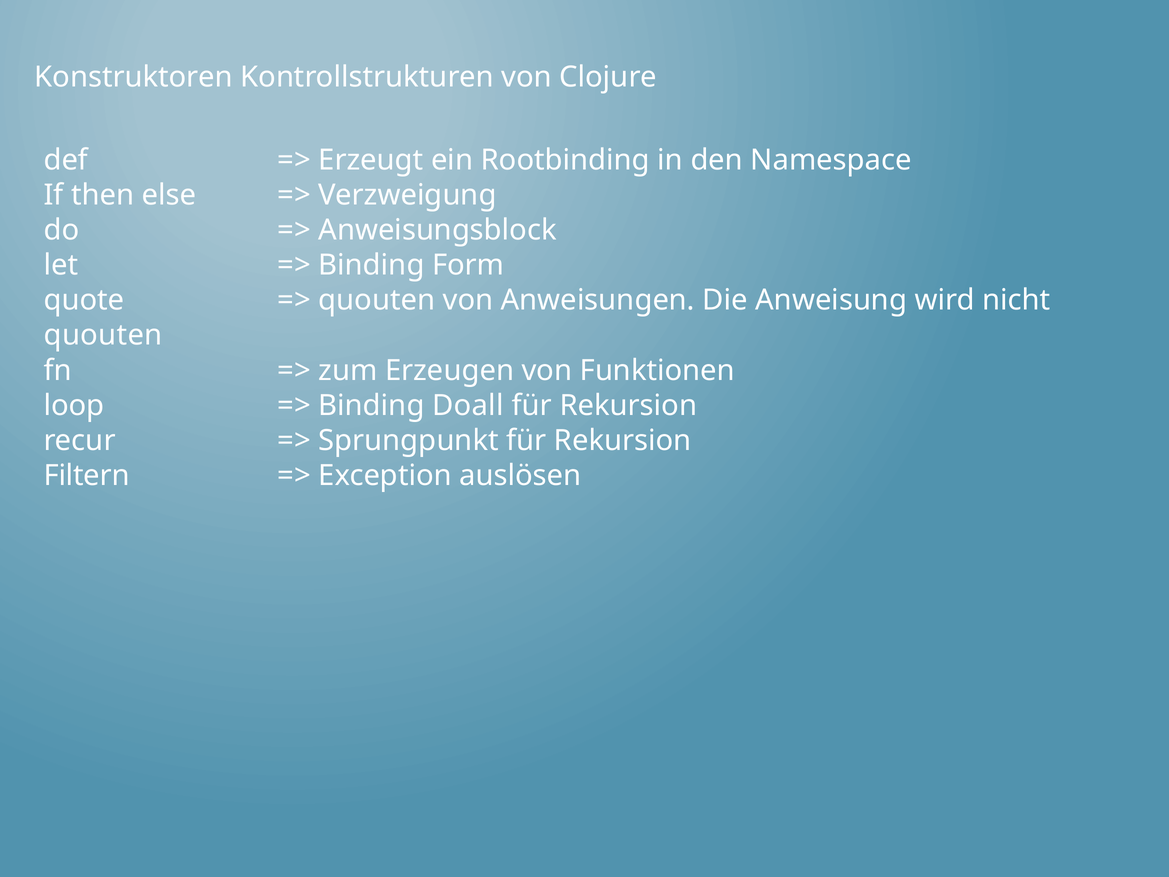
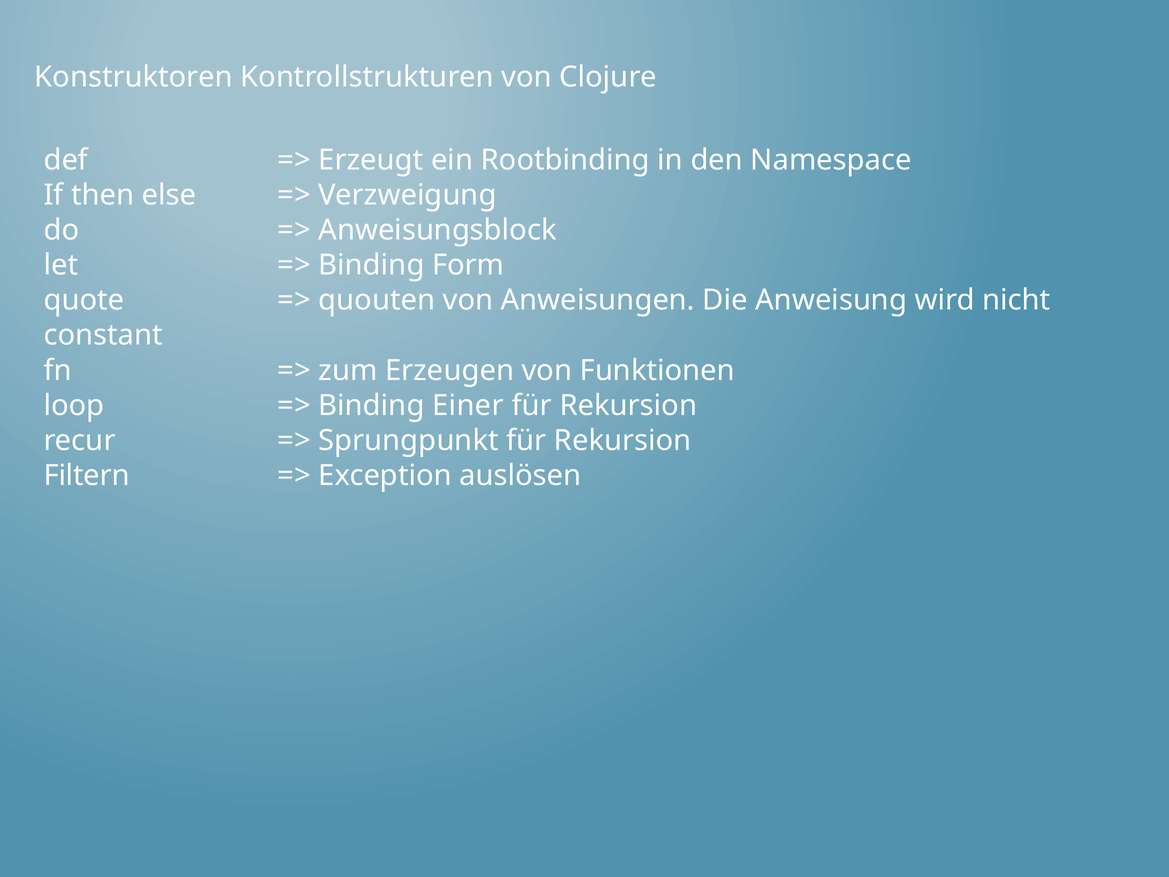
quouten at (103, 335): quouten -> constant
Doall: Doall -> Einer
